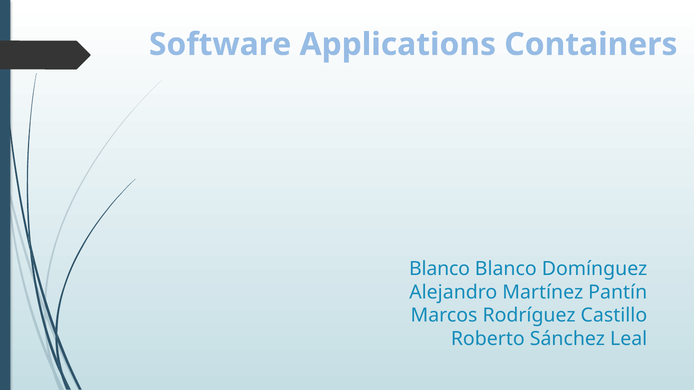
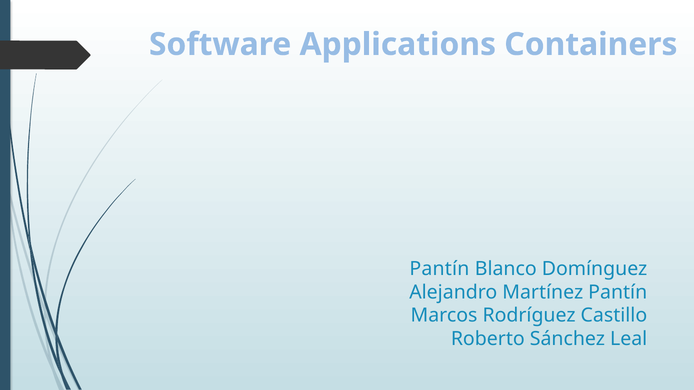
Blanco at (440, 269): Blanco -> Pantín
